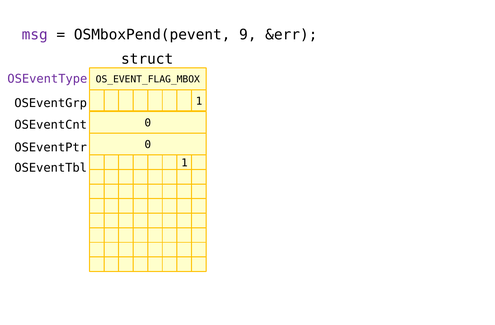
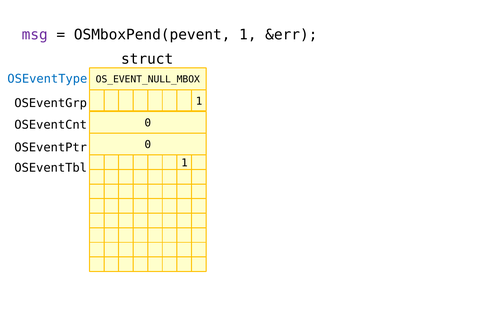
OSMboxPend(pevent 9: 9 -> 1
OSEventType colour: purple -> blue
OS_EVENT_FLAG_MBOX: OS_EVENT_FLAG_MBOX -> OS_EVENT_NULL_MBOX
